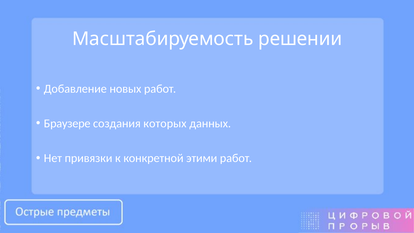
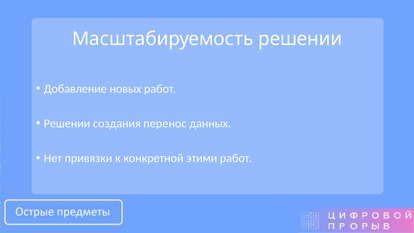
Браузере at (67, 123): Браузере -> Решении
которых: которых -> перенос
